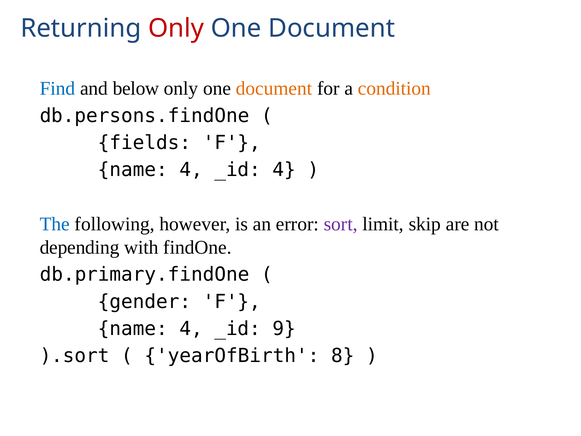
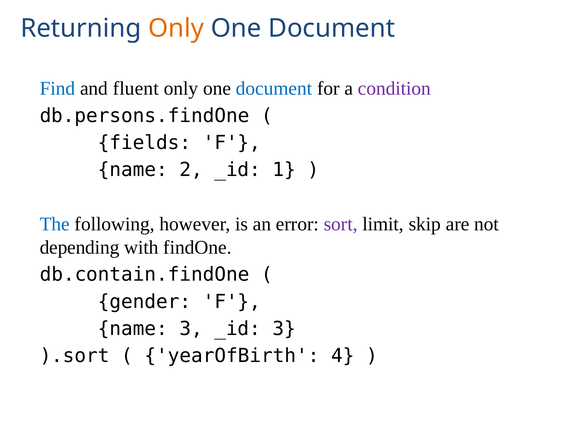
Only at (176, 28) colour: red -> orange
below: below -> fluent
document at (274, 89) colour: orange -> blue
condition colour: orange -> purple
4 at (191, 170): 4 -> 2
_id 4: 4 -> 1
db.primary.findOne: db.primary.findOne -> db.contain.findOne
4 at (191, 329): 4 -> 3
_id 9: 9 -> 3
8: 8 -> 4
